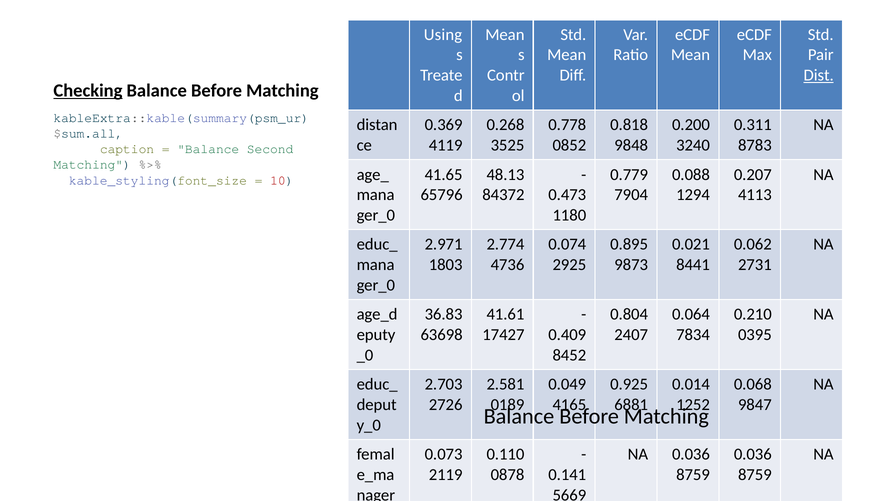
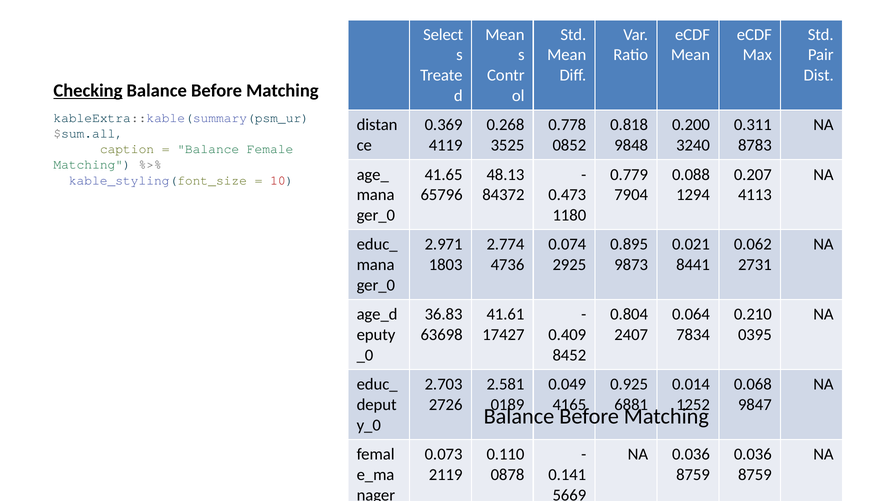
Using: Using -> Select
Dist underline: present -> none
Second: Second -> Female
